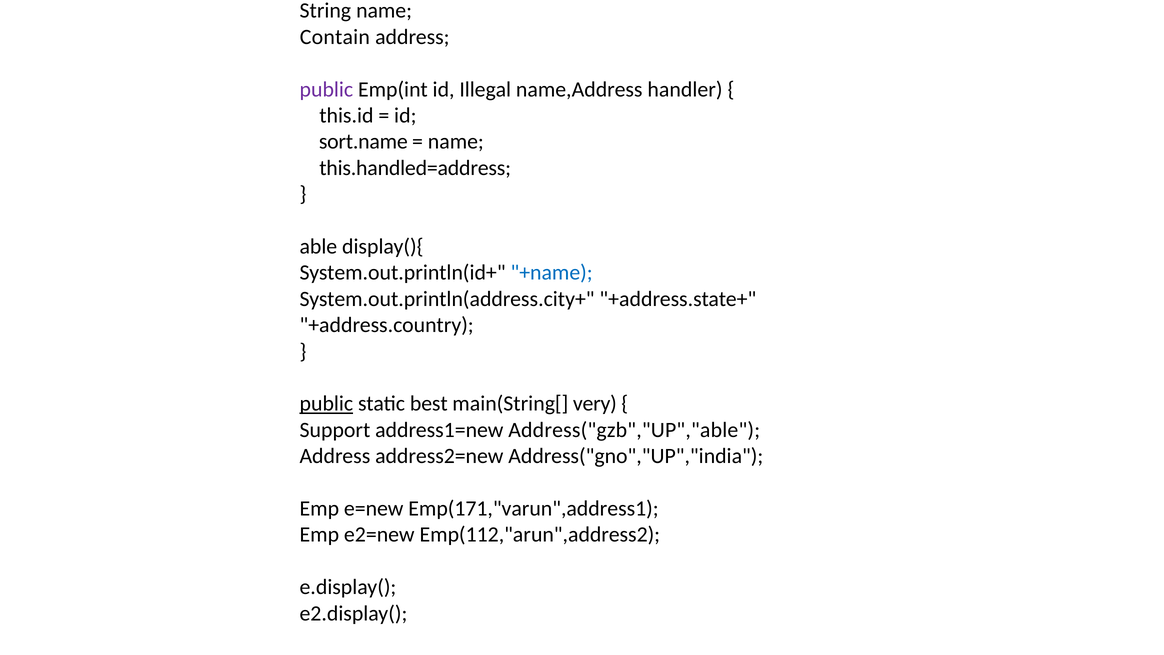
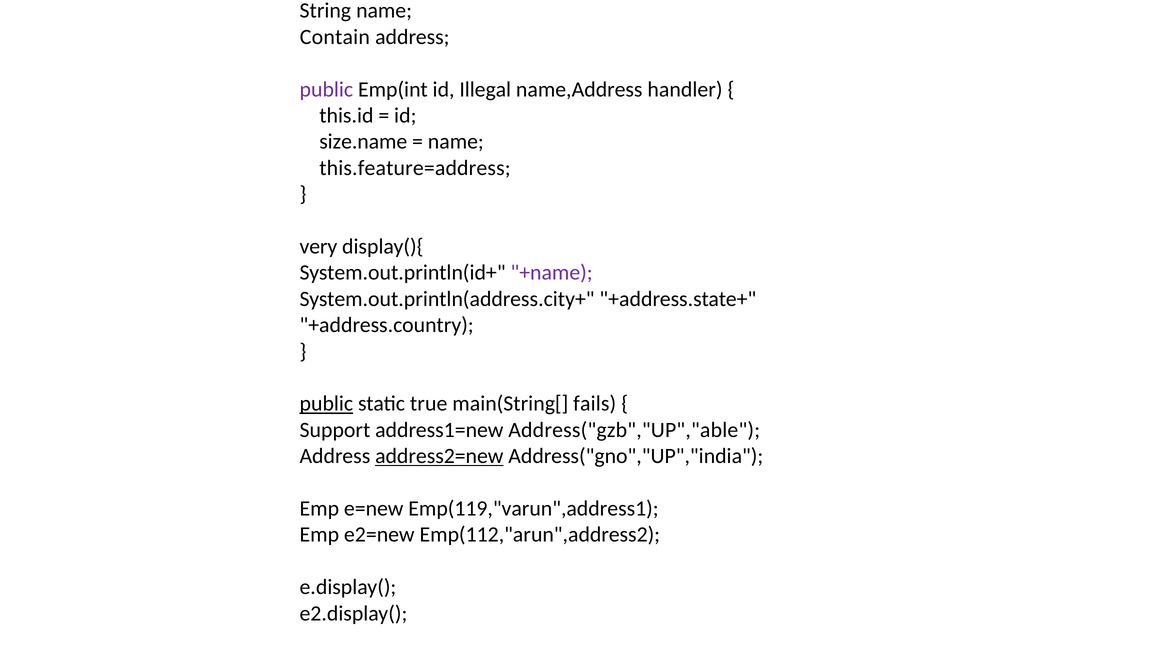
sort.name: sort.name -> size.name
this.handled=address: this.handled=address -> this.feature=address
able: able -> very
+name colour: blue -> purple
best: best -> true
very: very -> fails
address2=new underline: none -> present
Emp(171,"varun",address1: Emp(171,"varun",address1 -> Emp(119,"varun",address1
